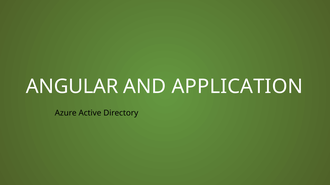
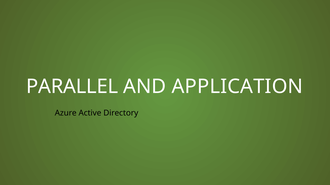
ANGULAR: ANGULAR -> PARALLEL
